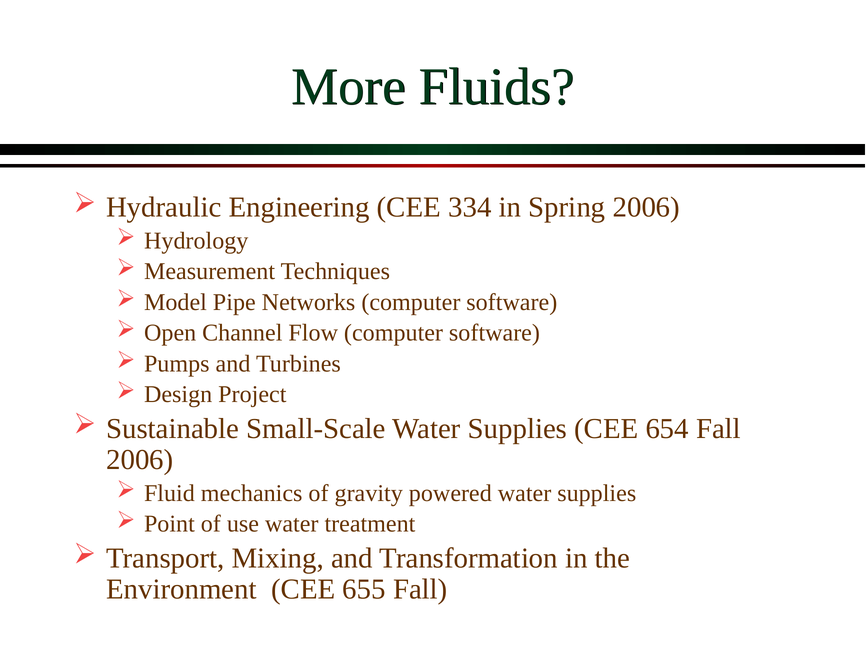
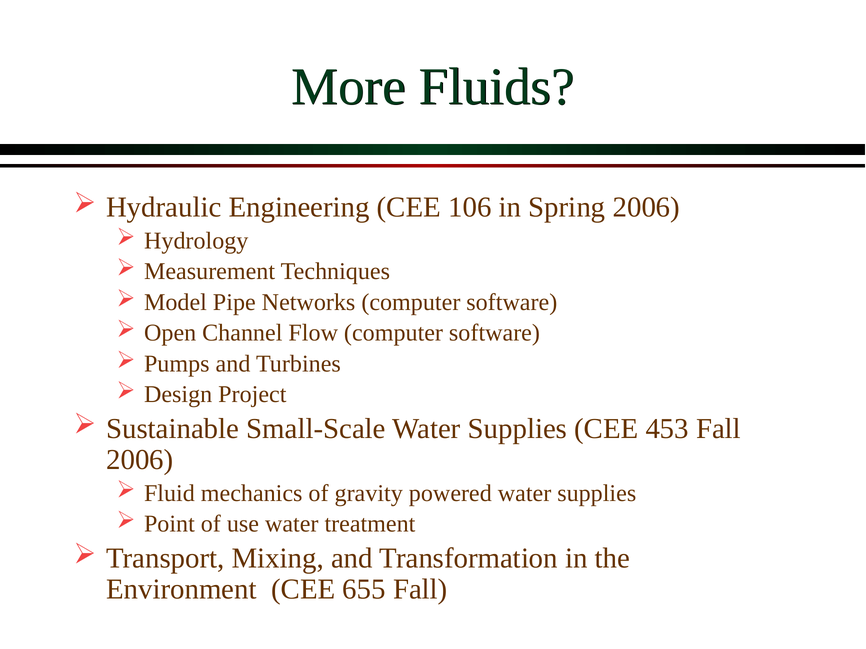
334: 334 -> 106
654: 654 -> 453
